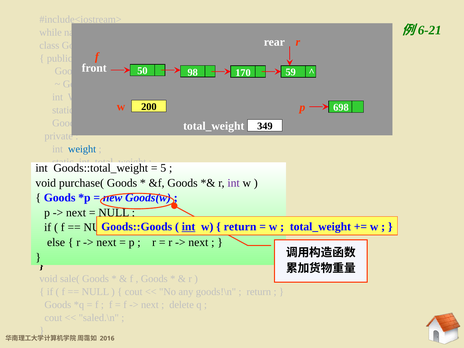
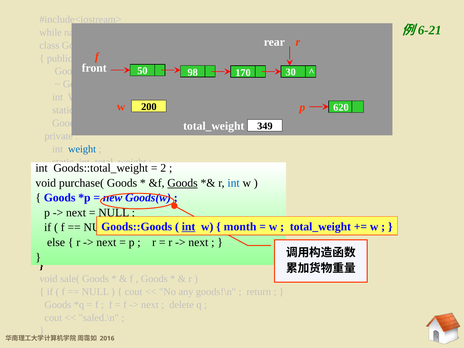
59: 59 -> 30
698: 698 -> 620
5: 5 -> 2
Goods at (183, 183) underline: none -> present
int at (234, 183) colour: purple -> blue
return at (240, 227): return -> month
